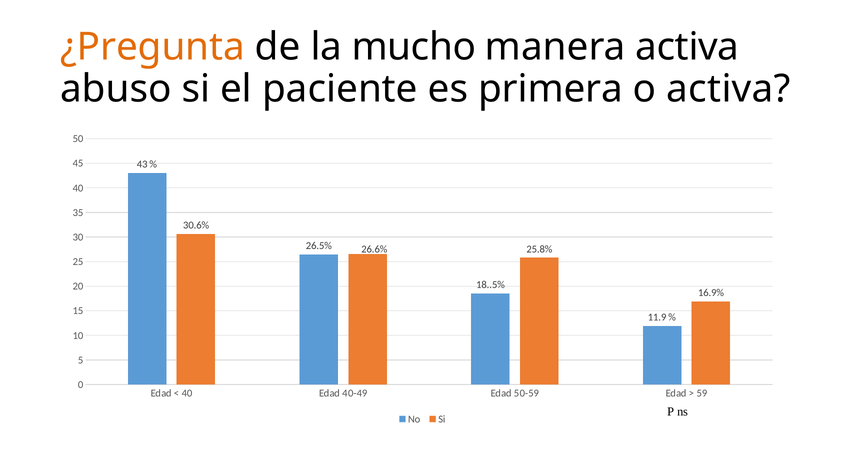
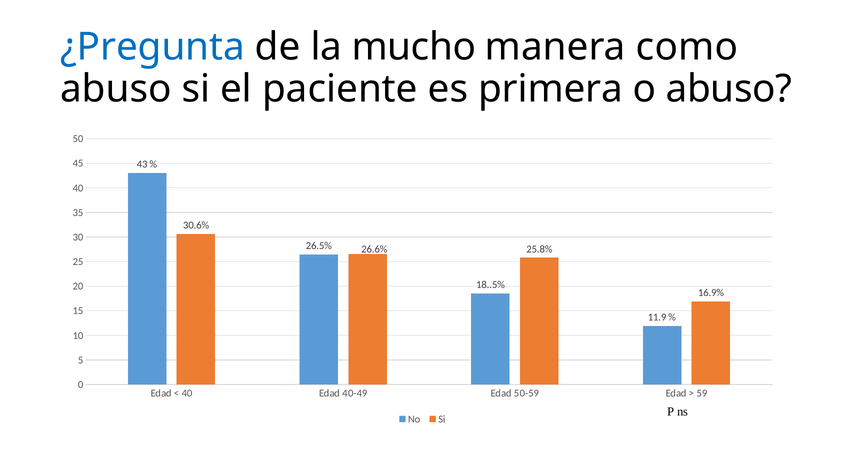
¿Pregunta colour: orange -> blue
manera activa: activa -> como
o activa: activa -> abuso
